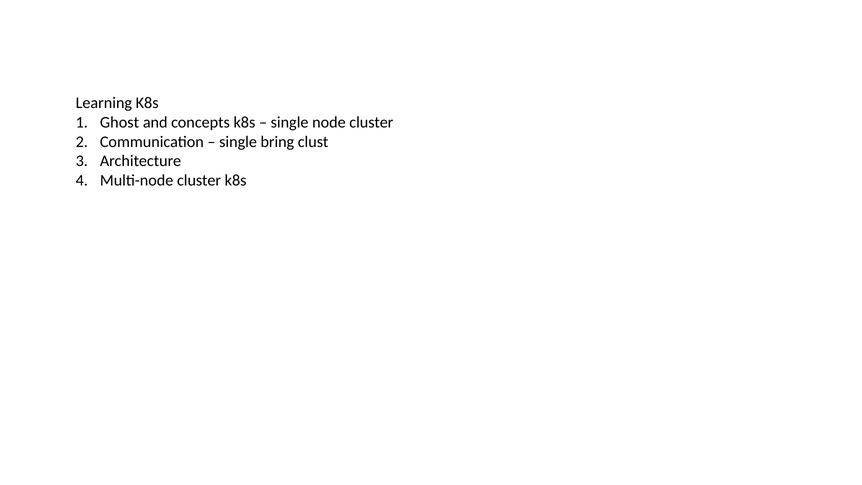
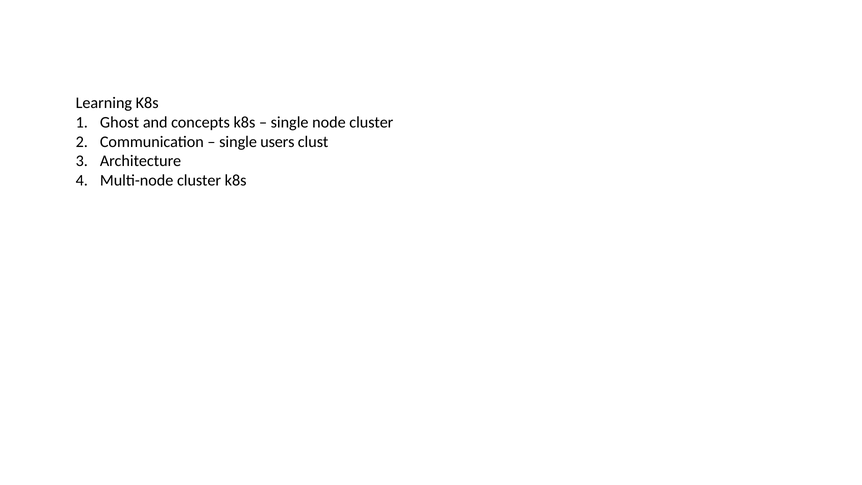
bring: bring -> users
